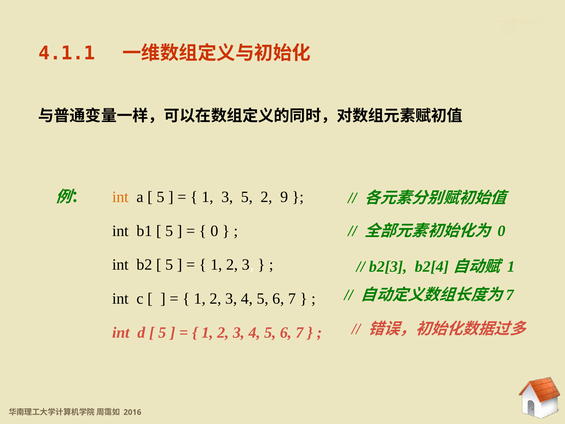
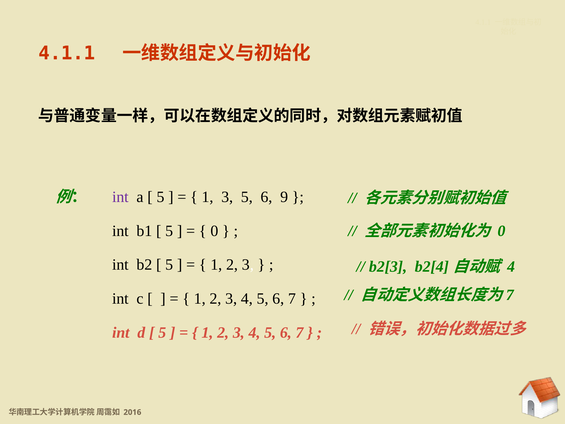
int at (120, 197) colour: orange -> purple
3 5 2: 2 -> 6
1 at (511, 267): 1 -> 4
